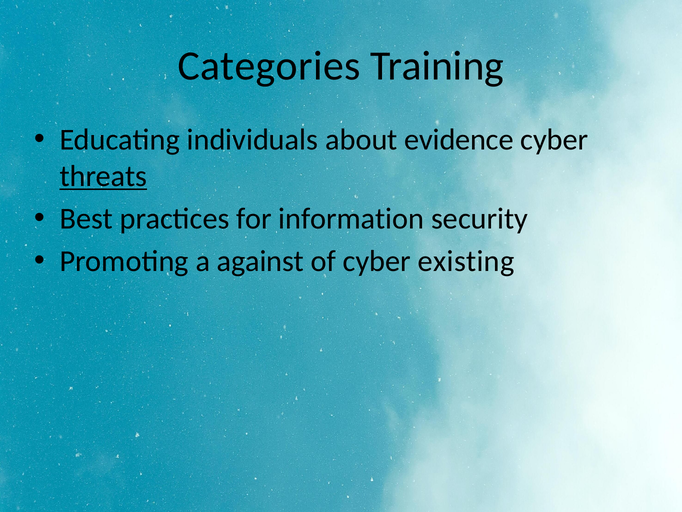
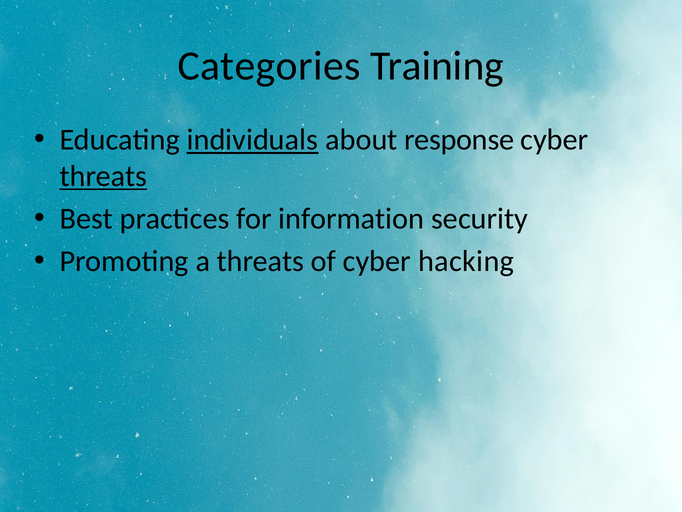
individuals underline: none -> present
evidence: evidence -> response
a against: against -> threats
existing: existing -> hacking
